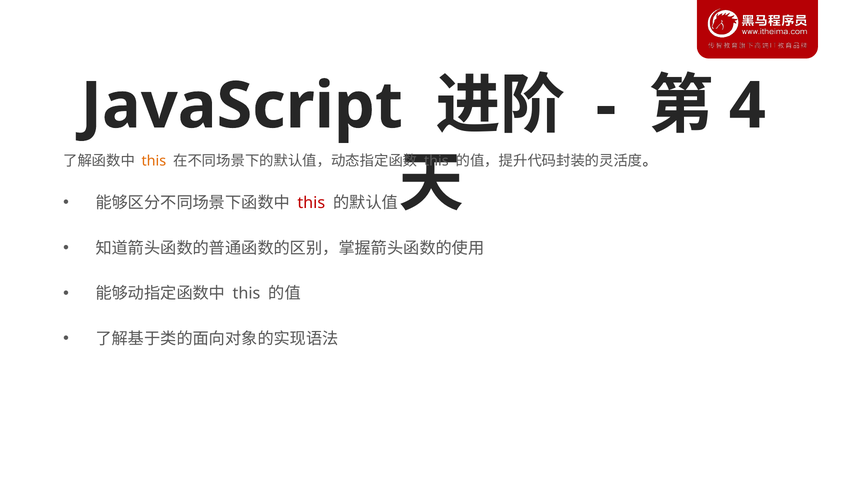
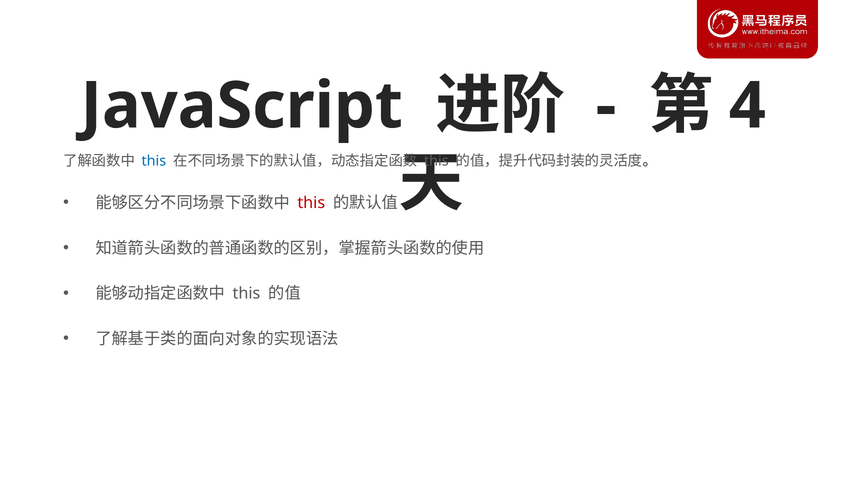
this at (154, 161) colour: orange -> blue
